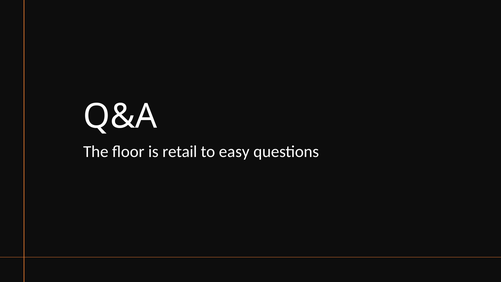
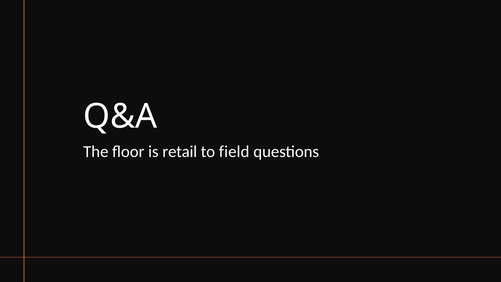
easy: easy -> field
